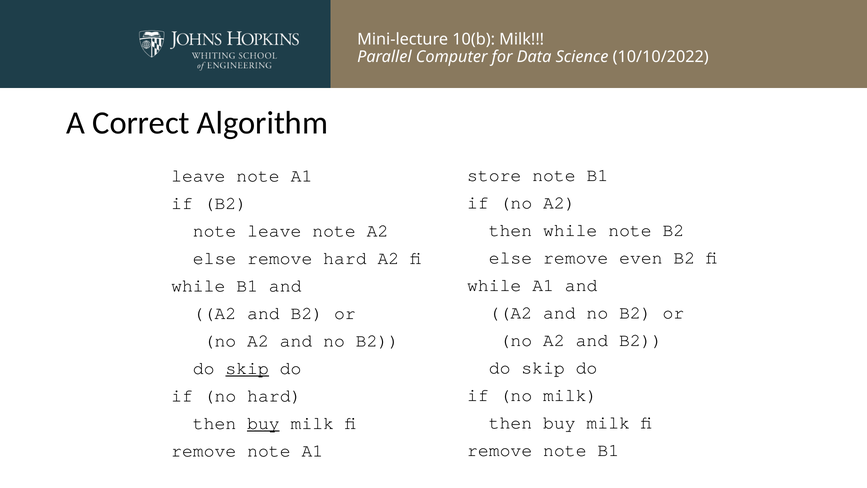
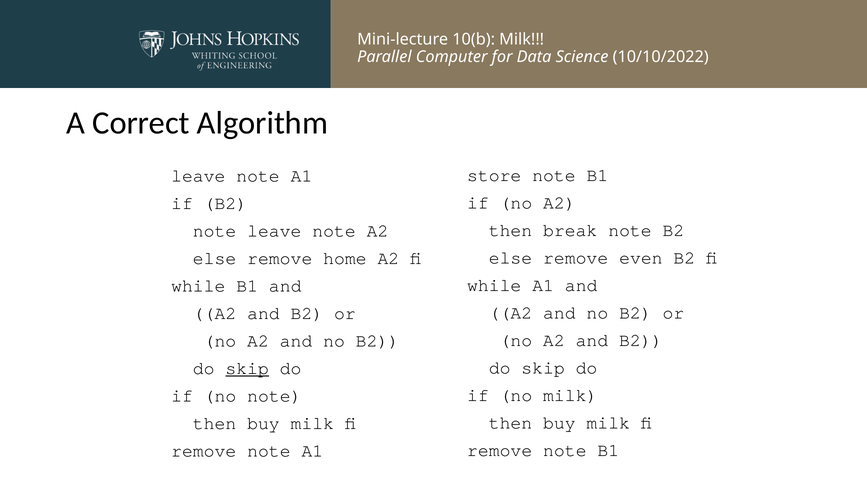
then while: while -> break
remove hard: hard -> home
no hard: hard -> note
buy at (263, 423) underline: present -> none
